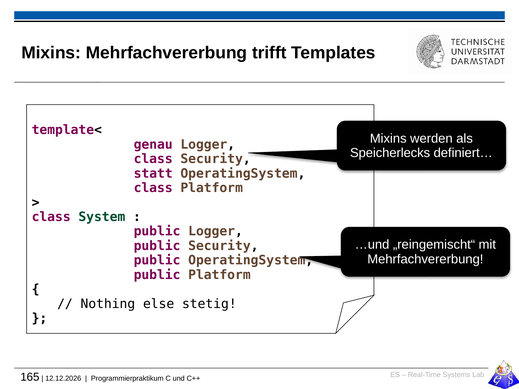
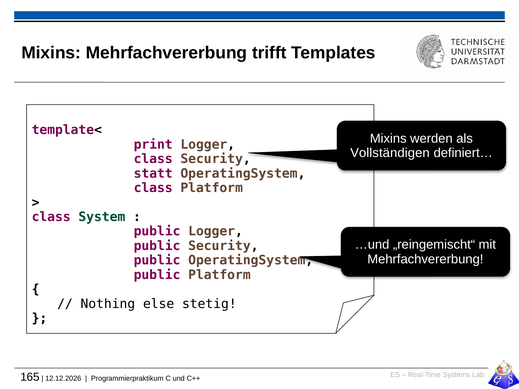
genau: genau -> print
Speicherlecks: Speicherlecks -> Vollständigen
